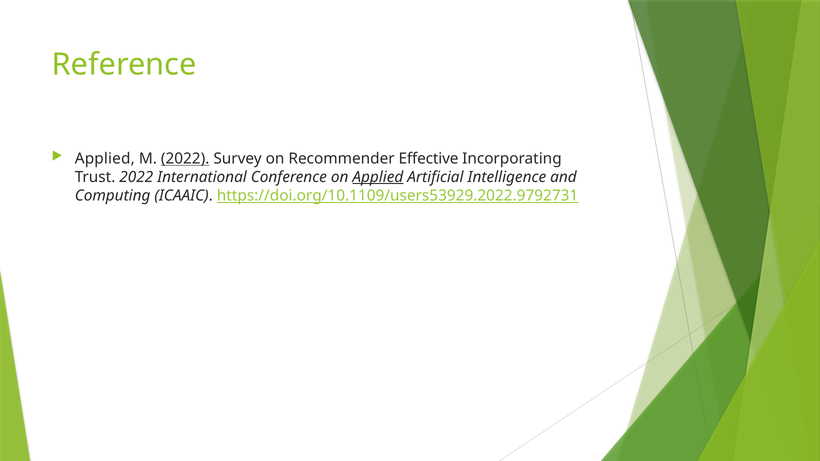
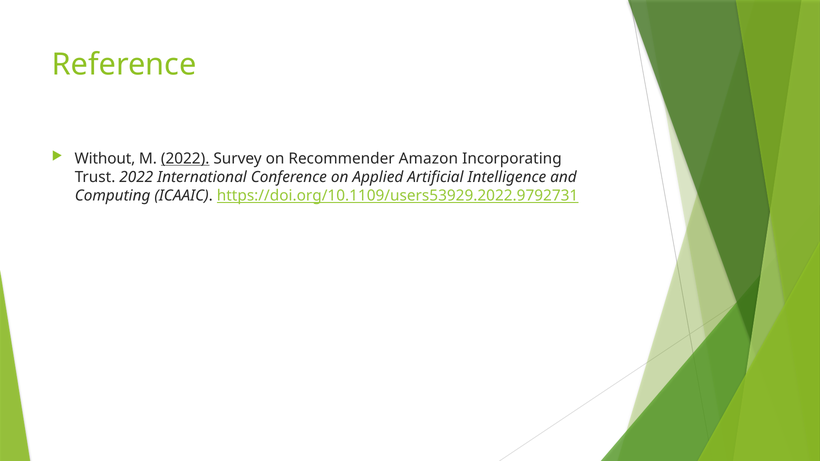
Applied at (105, 159): Applied -> Without
Effective: Effective -> Amazon
Applied at (378, 177) underline: present -> none
